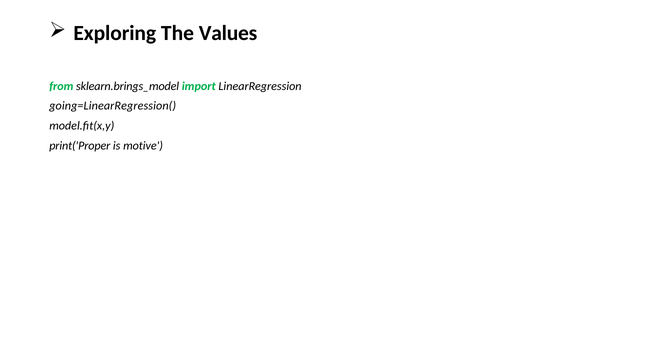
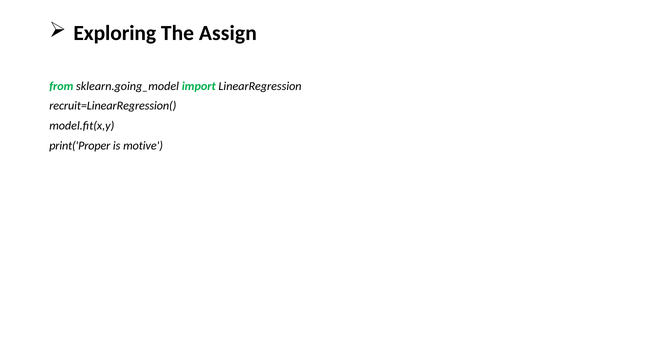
Values: Values -> Assign
sklearn.brings_model: sklearn.brings_model -> sklearn.going_model
going=LinearRegression(: going=LinearRegression( -> recruit=LinearRegression(
